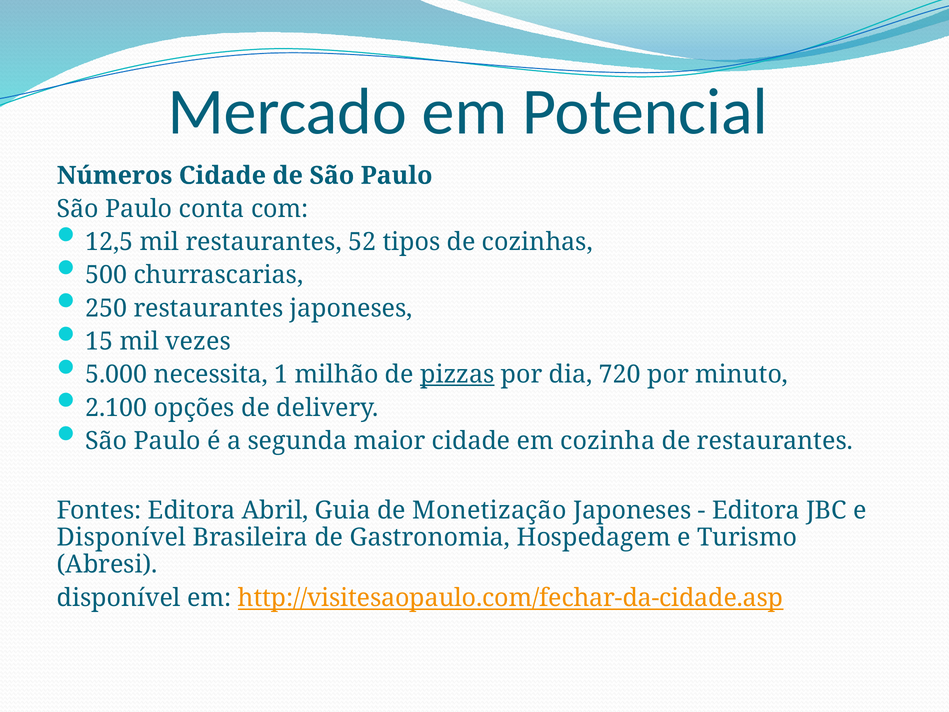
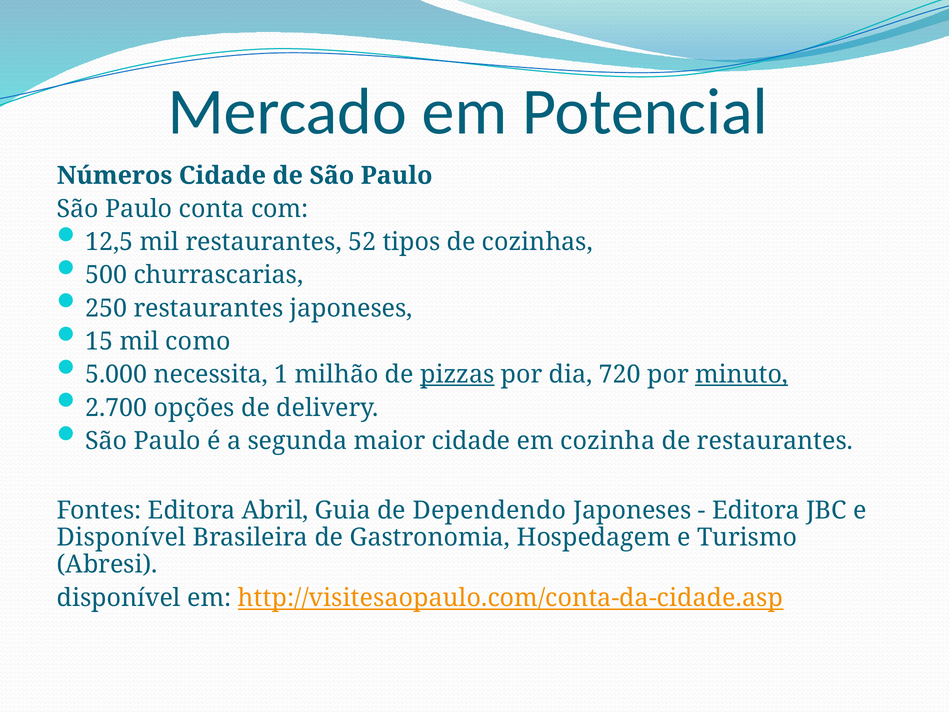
vezes: vezes -> como
minuto underline: none -> present
2.100: 2.100 -> 2.700
Monetização: Monetização -> Dependendo
http://visitesaopaulo.com/fechar-da-cidade.asp: http://visitesaopaulo.com/fechar-da-cidade.asp -> http://visitesaopaulo.com/conta-da-cidade.asp
